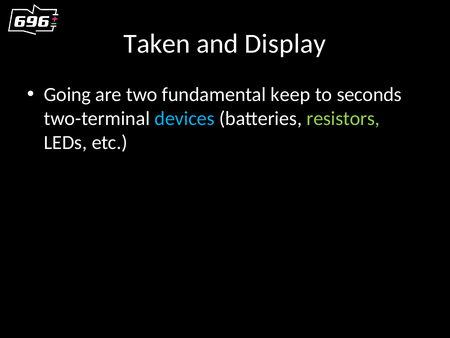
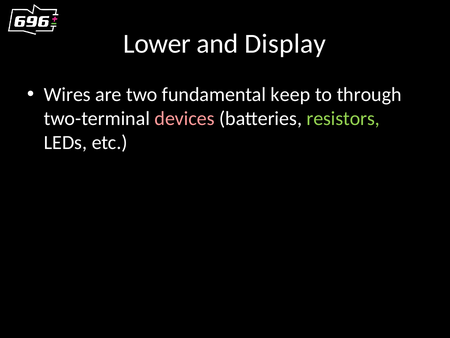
Taken: Taken -> Lower
Going: Going -> Wires
seconds: seconds -> through
devices colour: light blue -> pink
